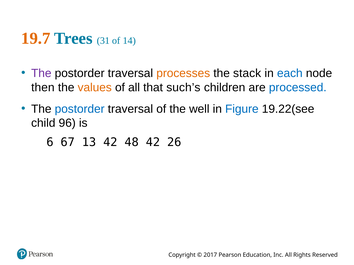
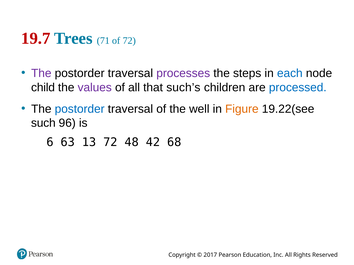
19.7 colour: orange -> red
31: 31 -> 71
of 14: 14 -> 72
processes colour: orange -> purple
stack: stack -> steps
then: then -> child
values colour: orange -> purple
Figure colour: blue -> orange
child: child -> such
67: 67 -> 63
13 42: 42 -> 72
26: 26 -> 68
